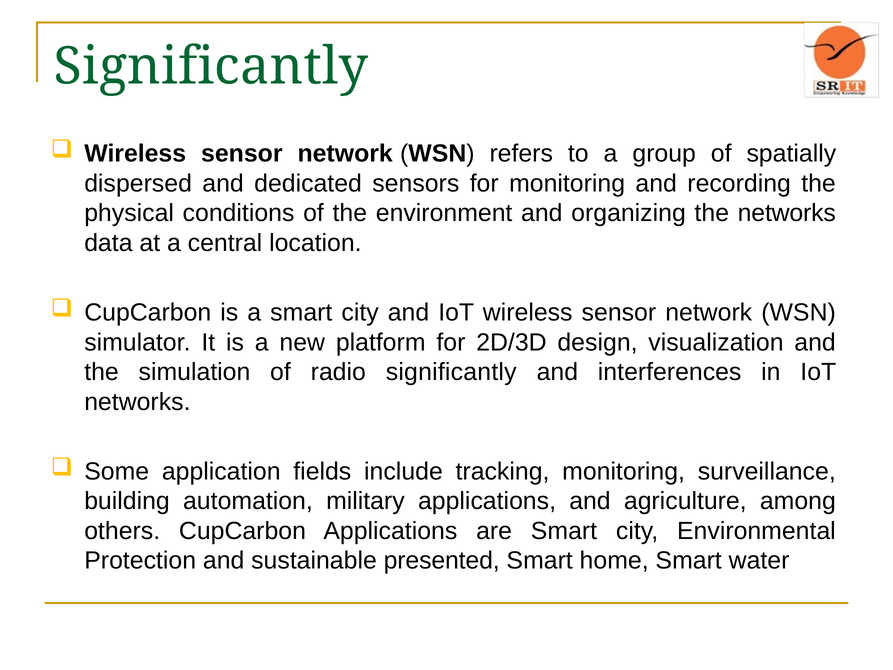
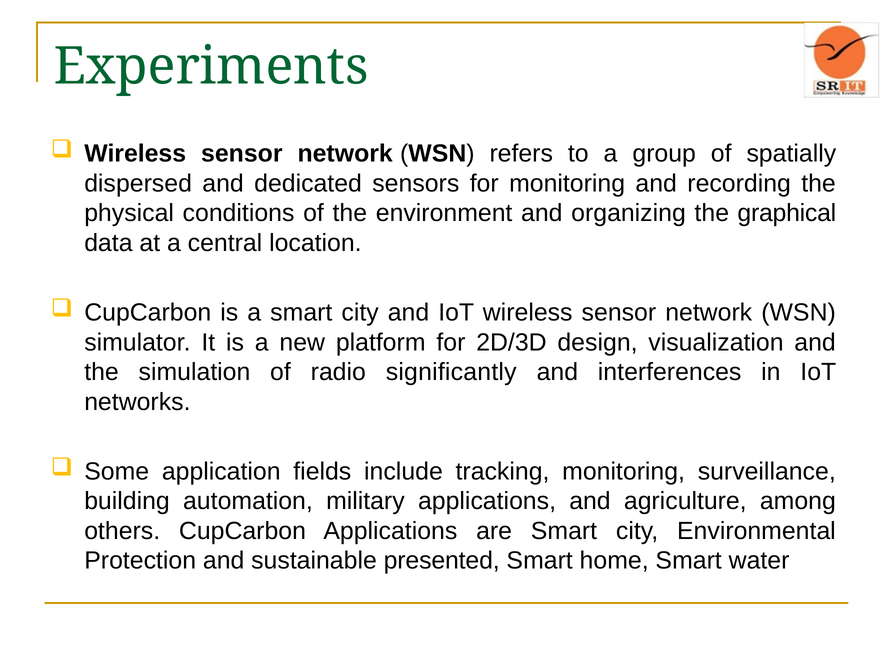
Significantly at (211, 67): Significantly -> Experiments
the networks: networks -> graphical
